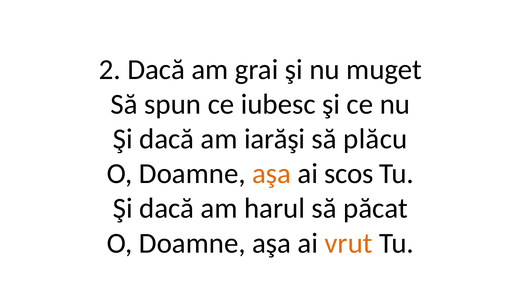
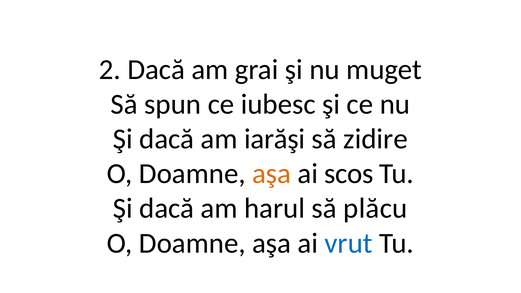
plăcu: plăcu -> zidire
păcat: păcat -> plăcu
vrut colour: orange -> blue
